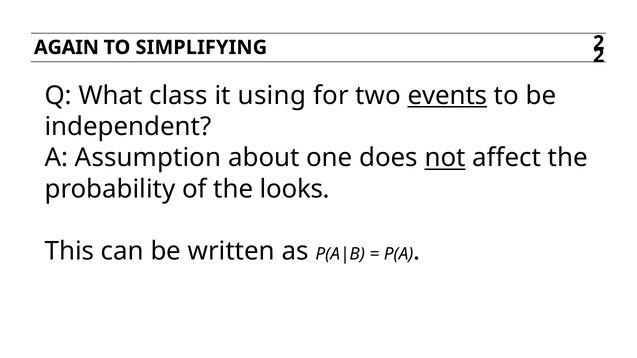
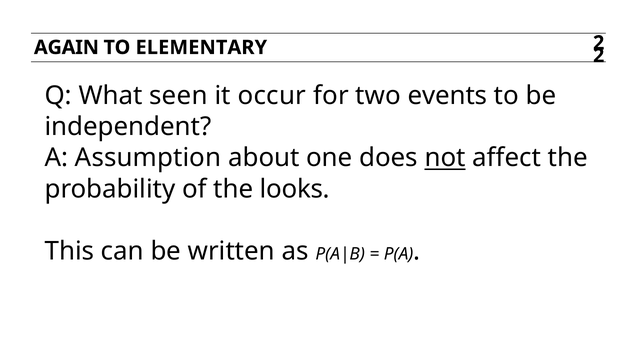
SIMPLIFYING: SIMPLIFYING -> ELEMENTARY
class: class -> seen
using: using -> occur
events underline: present -> none
